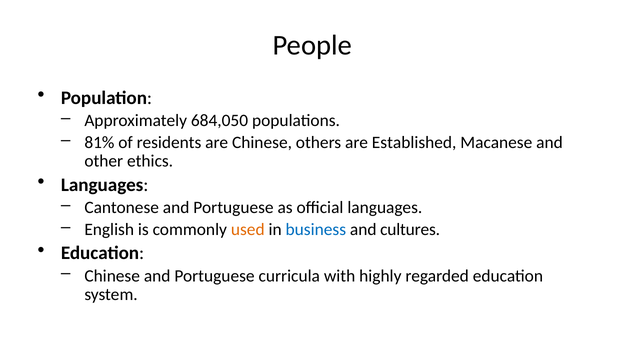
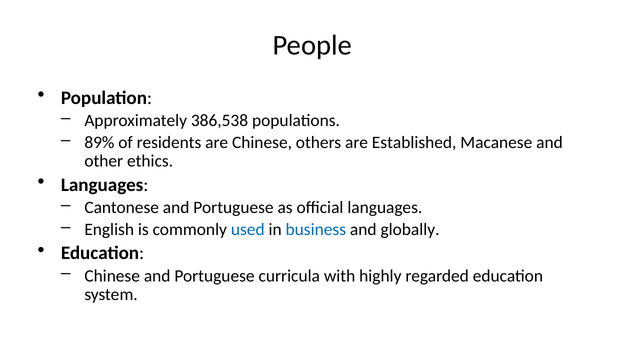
684,050: 684,050 -> 386,538
81%: 81% -> 89%
used colour: orange -> blue
cultures: cultures -> globally
